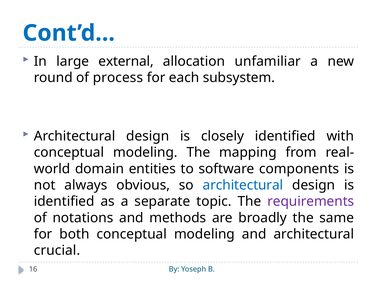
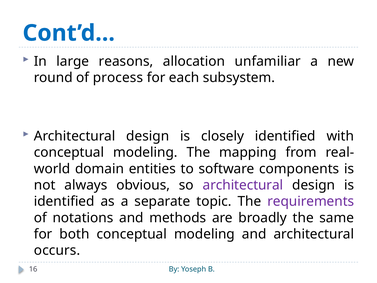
external: external -> reasons
architectural at (243, 185) colour: blue -> purple
crucial: crucial -> occurs
